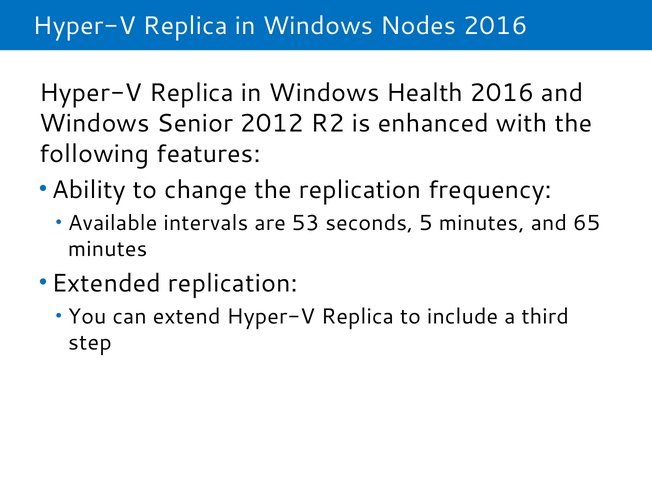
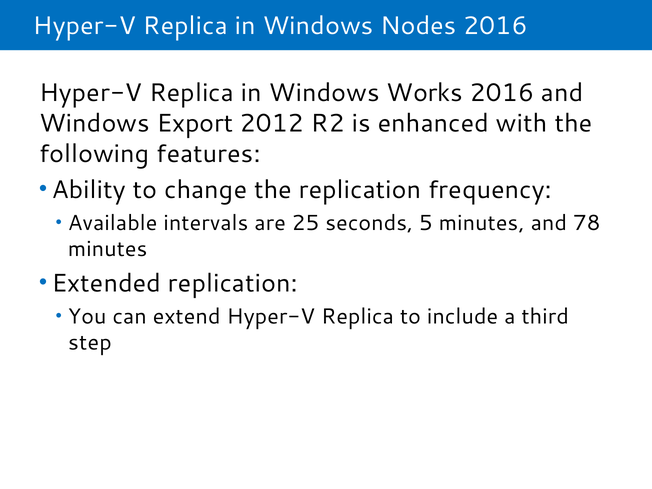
Health: Health -> Works
Senior: Senior -> Export
53: 53 -> 25
65: 65 -> 78
